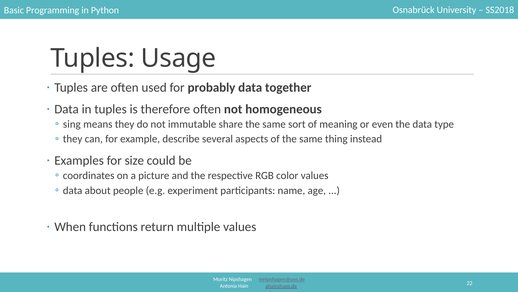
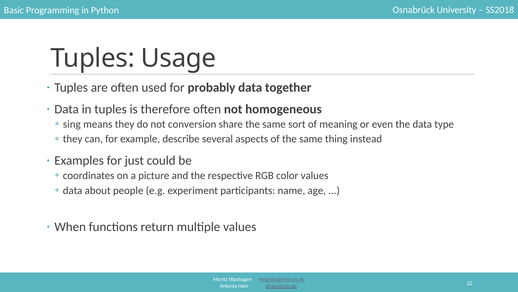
immutable: immutable -> conversion
size: size -> just
